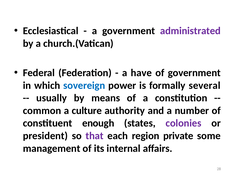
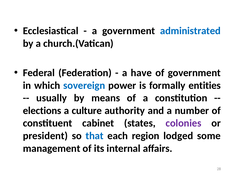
administrated colour: purple -> blue
several: several -> entities
common: common -> elections
enough: enough -> cabinet
that colour: purple -> blue
private: private -> lodged
